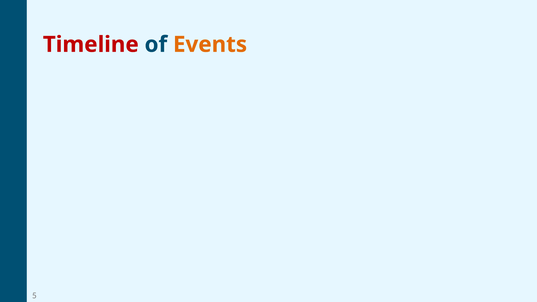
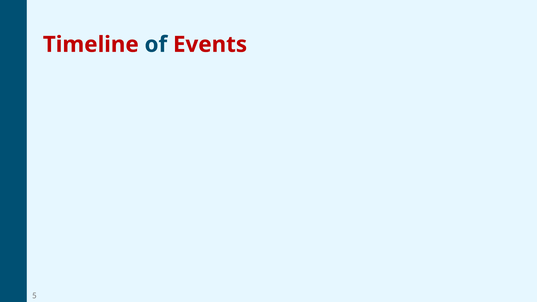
Events at (210, 45) colour: orange -> red
